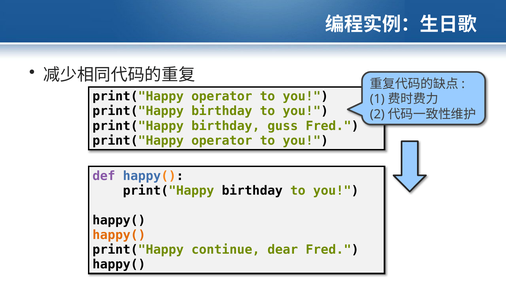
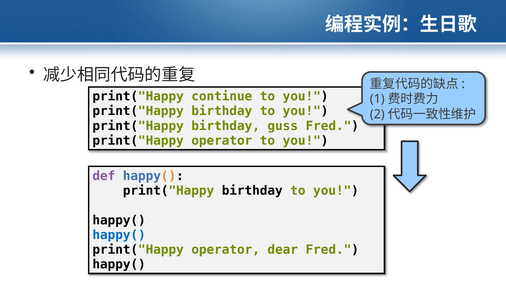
operator at (222, 96): operator -> continue
happy( at (119, 235) colour: orange -> blue
continue at (226, 249): continue -> operator
